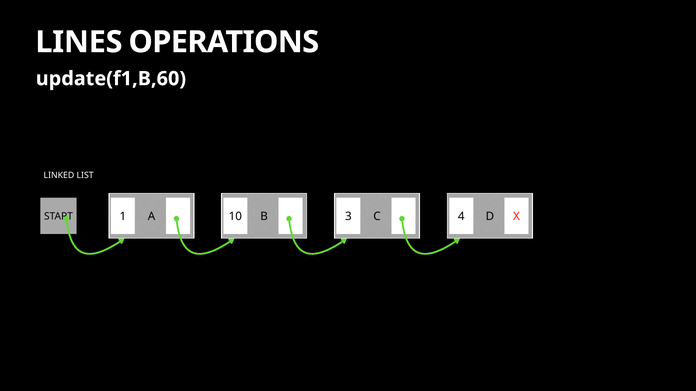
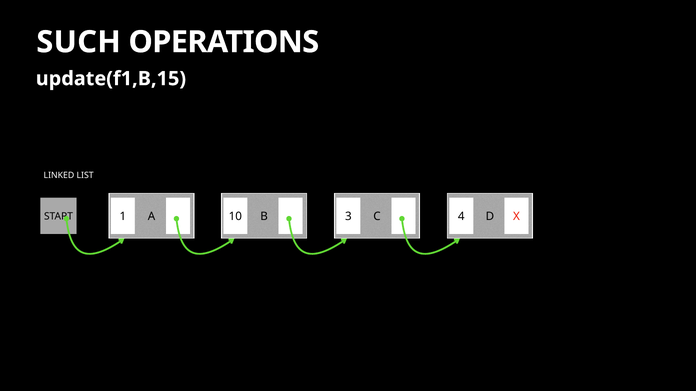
LINES: LINES -> SUCH
update(f1,B,60: update(f1,B,60 -> update(f1,B,15
